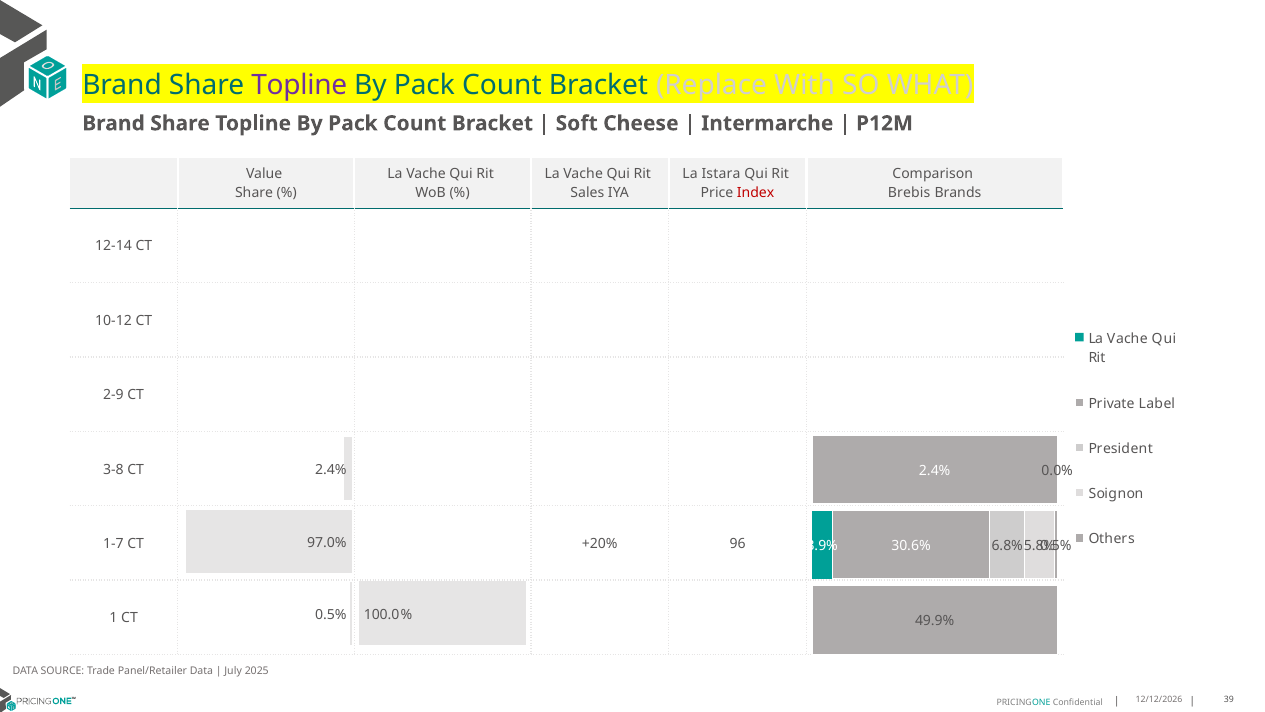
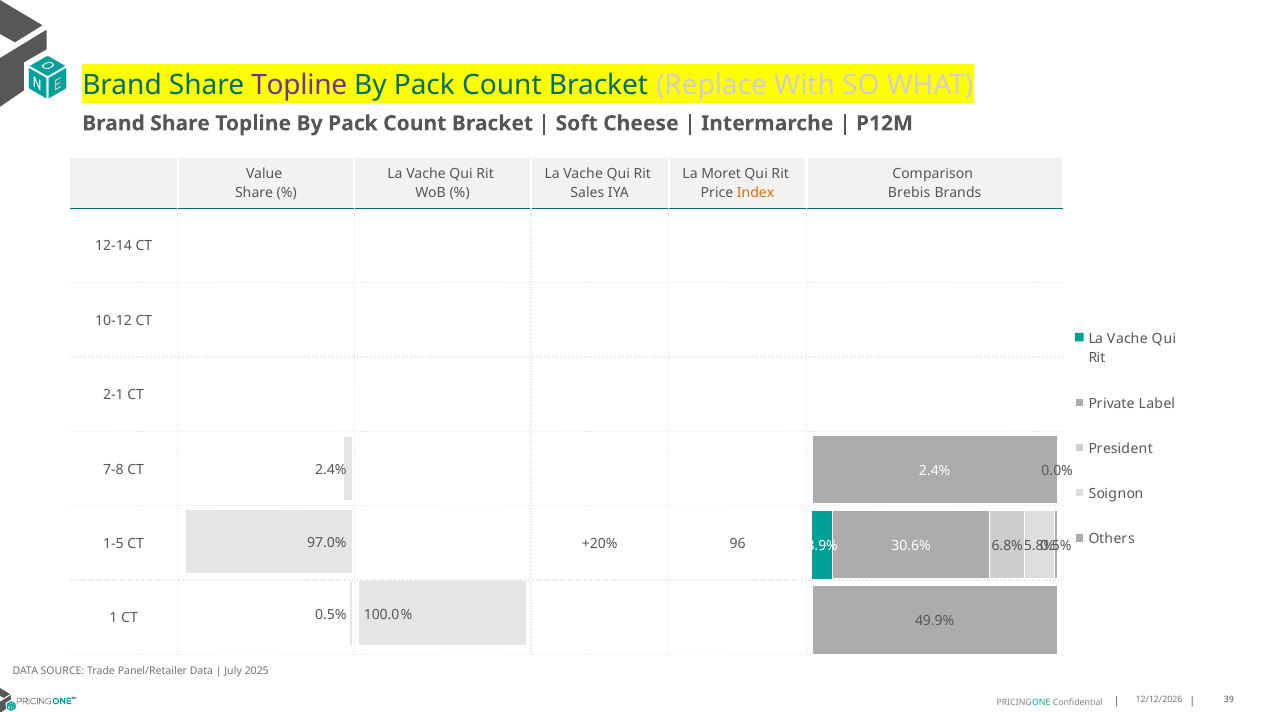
Istara: Istara -> Moret
Index colour: red -> orange
2-9: 2-9 -> 2-1
3-8: 3-8 -> 7-8
1-7: 1-7 -> 1-5
